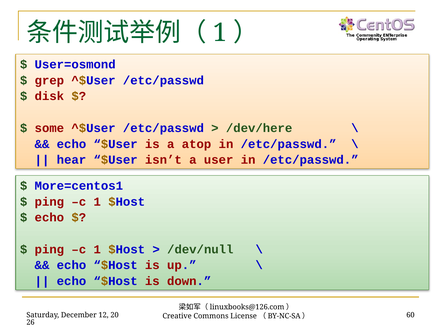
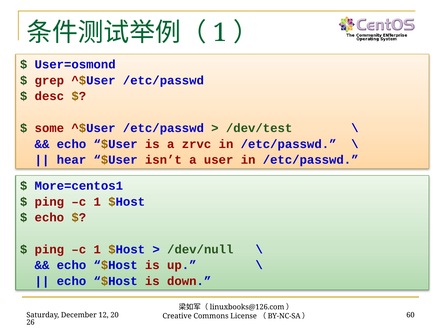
disk: disk -> desc
/dev/here: /dev/here -> /dev/test
atop: atop -> zrvc
